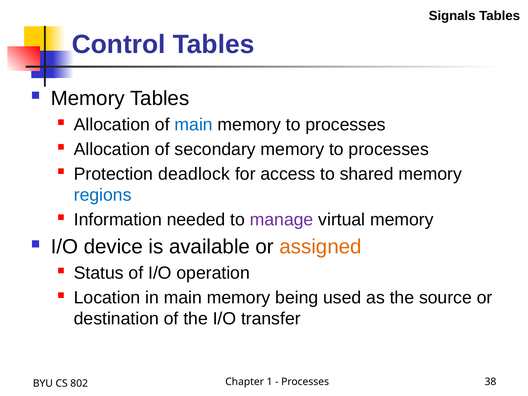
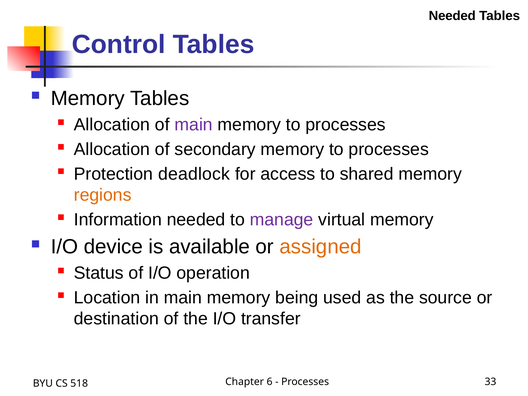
Signals at (452, 16): Signals -> Needed
main at (194, 125) colour: blue -> purple
regions colour: blue -> orange
1: 1 -> 6
38: 38 -> 33
802: 802 -> 518
